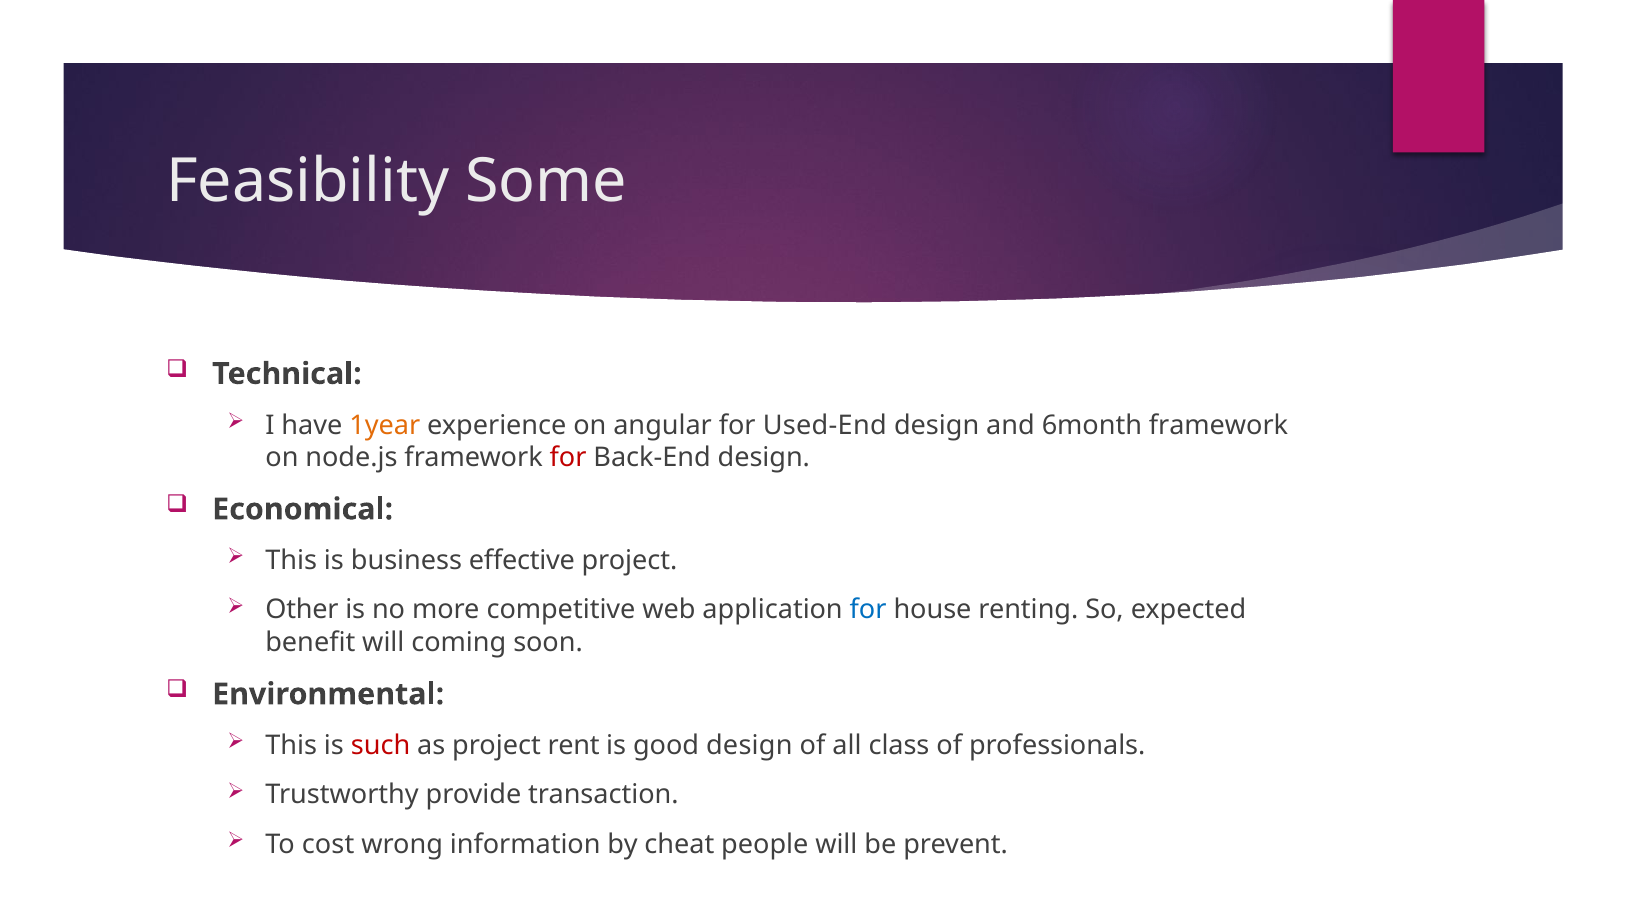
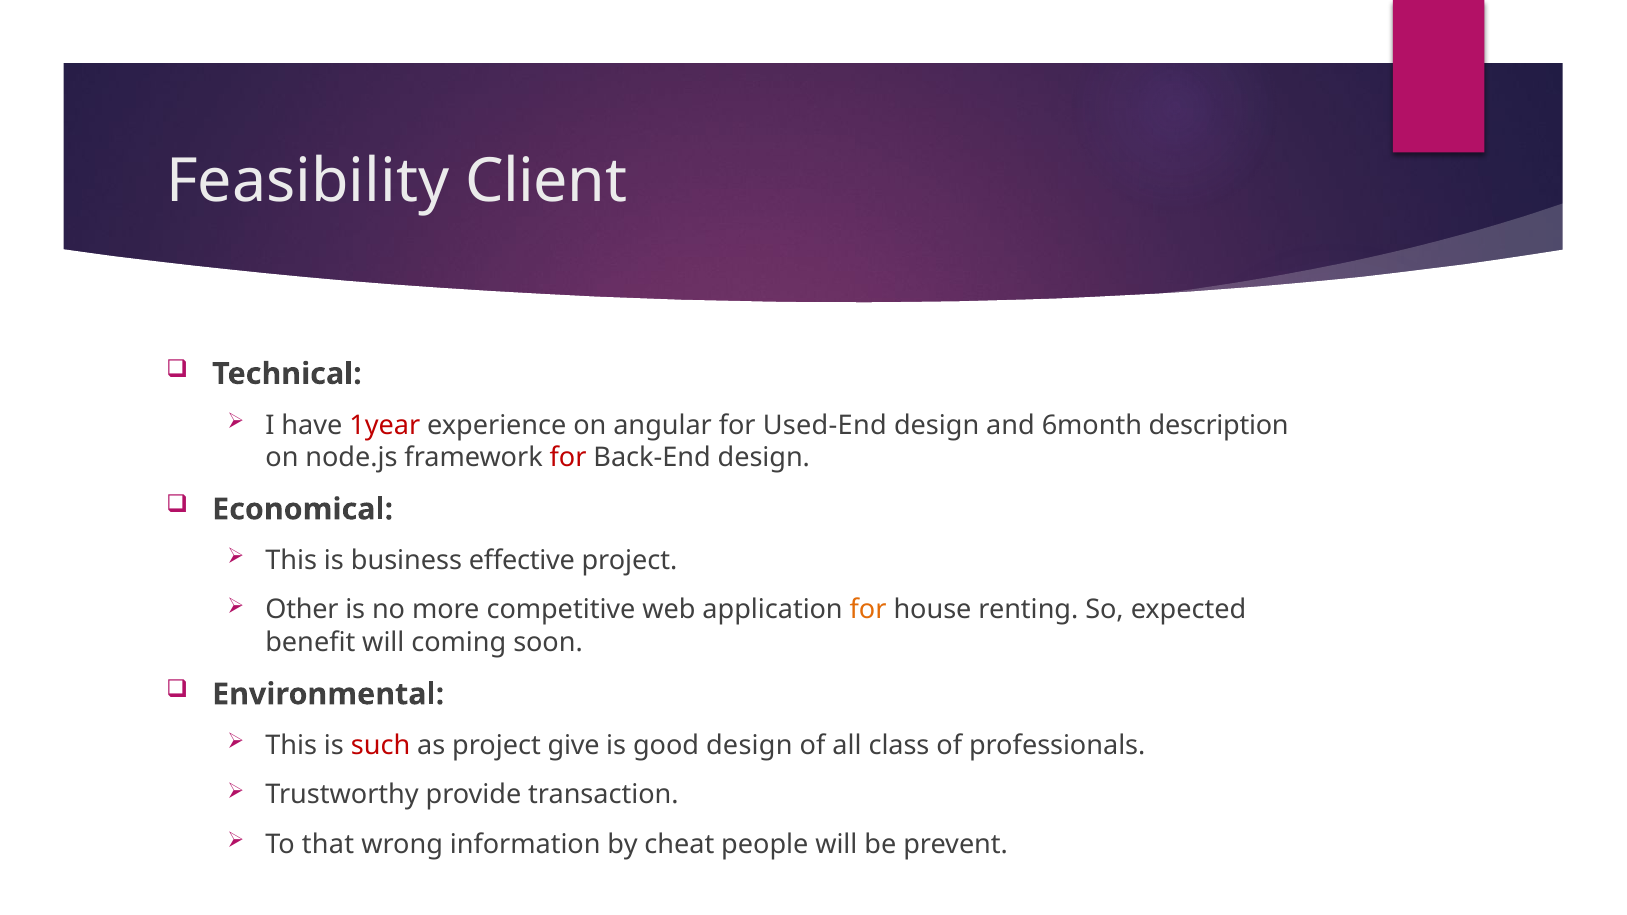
Some: Some -> Client
1year colour: orange -> red
6month framework: framework -> description
for at (868, 610) colour: blue -> orange
rent: rent -> give
cost: cost -> that
